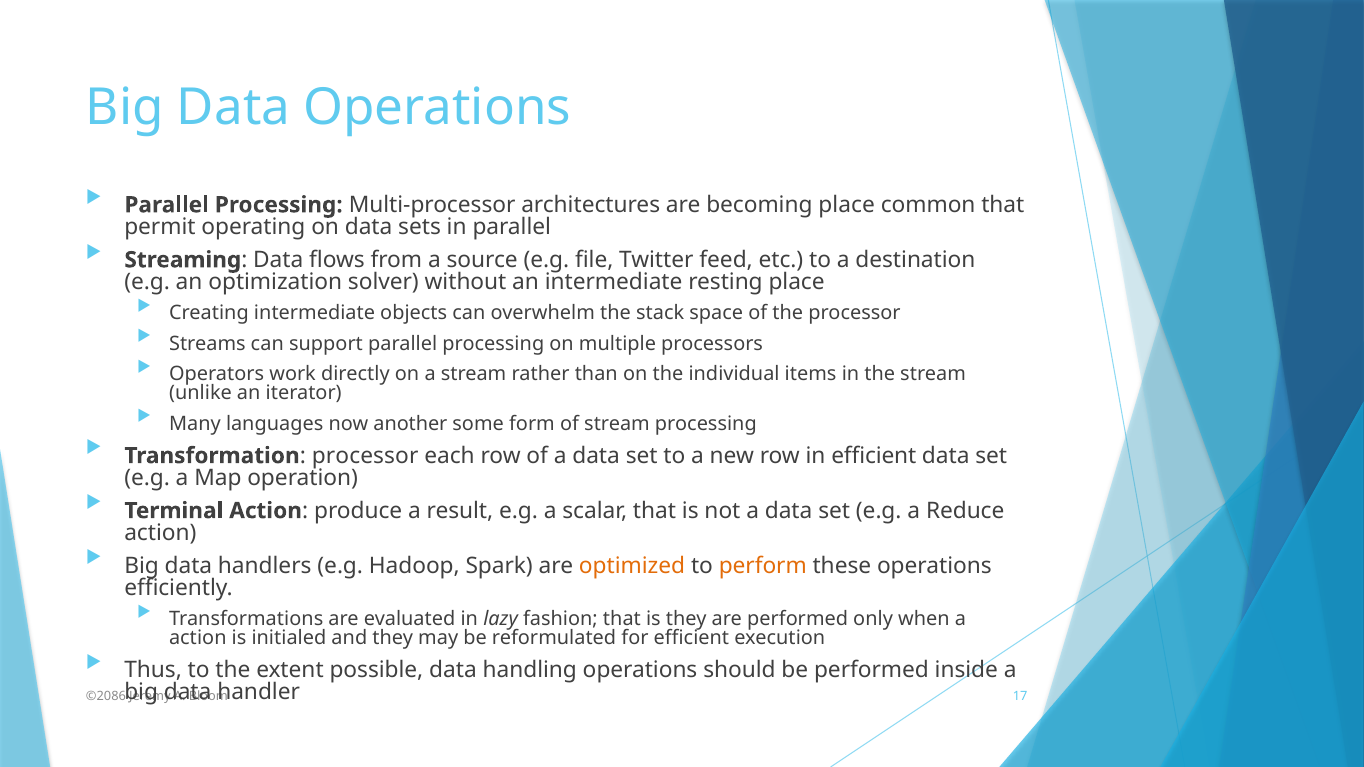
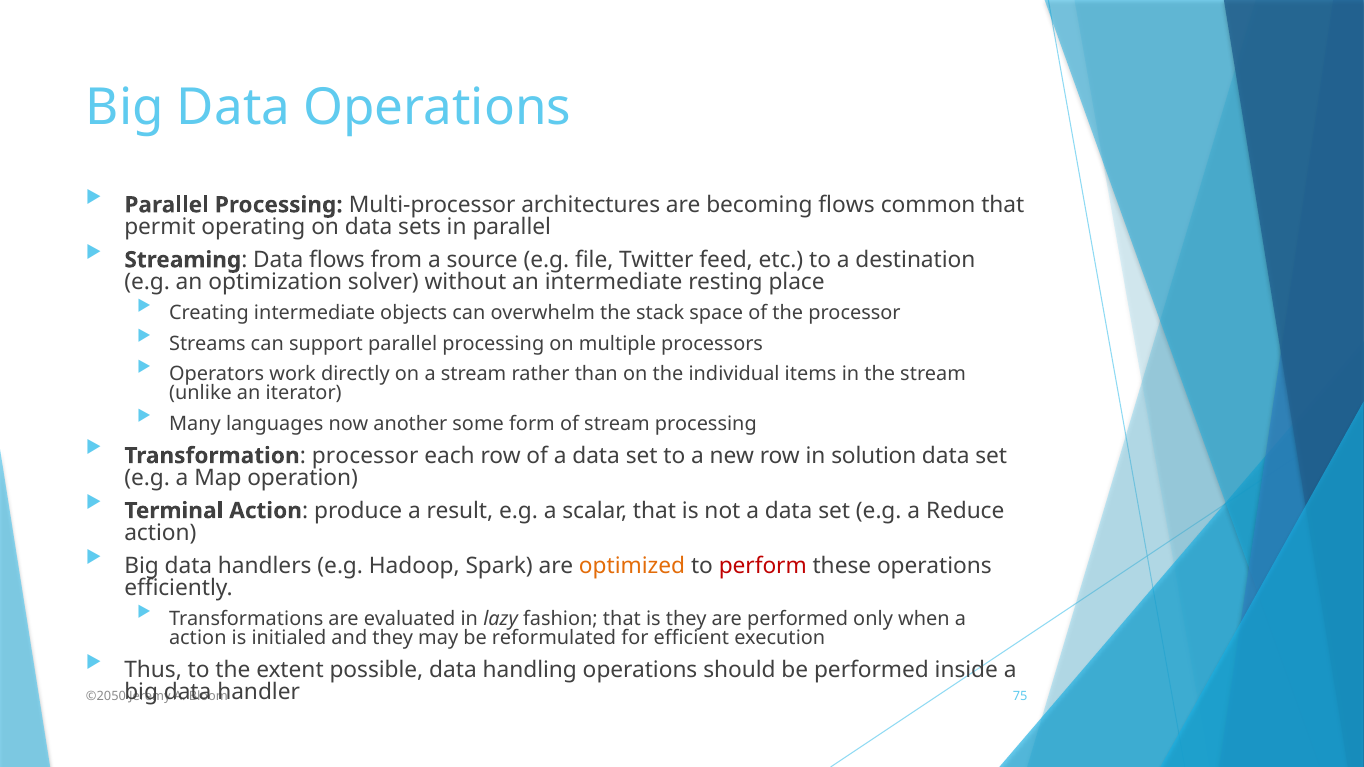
becoming place: place -> flows
in efficient: efficient -> solution
perform colour: orange -> red
©2086: ©2086 -> ©2050
17: 17 -> 75
